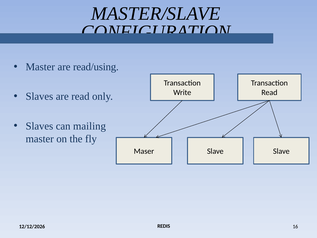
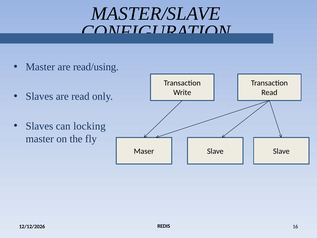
mailing: mailing -> locking
